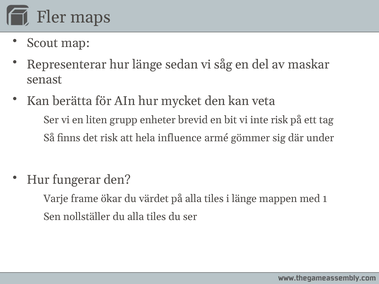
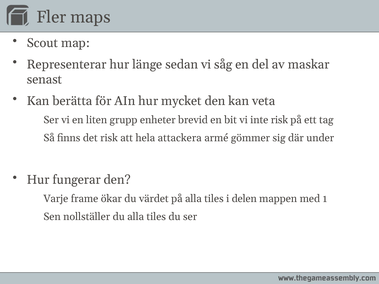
influence: influence -> attackera
i länge: länge -> delen
